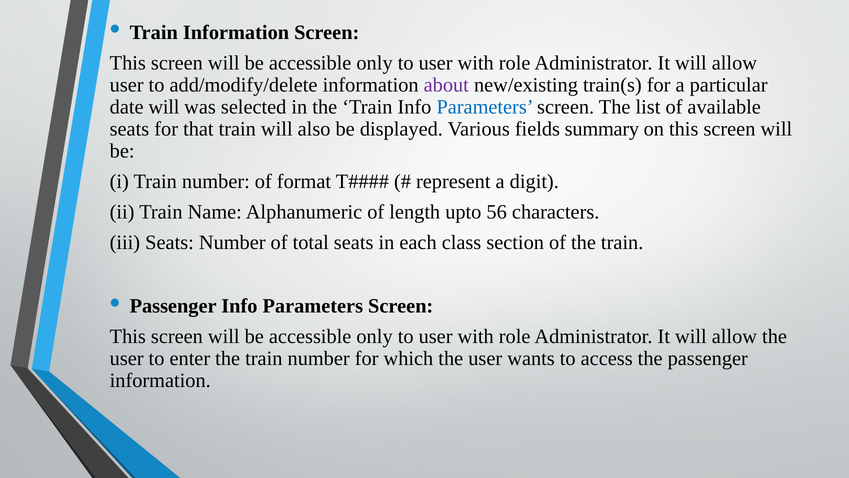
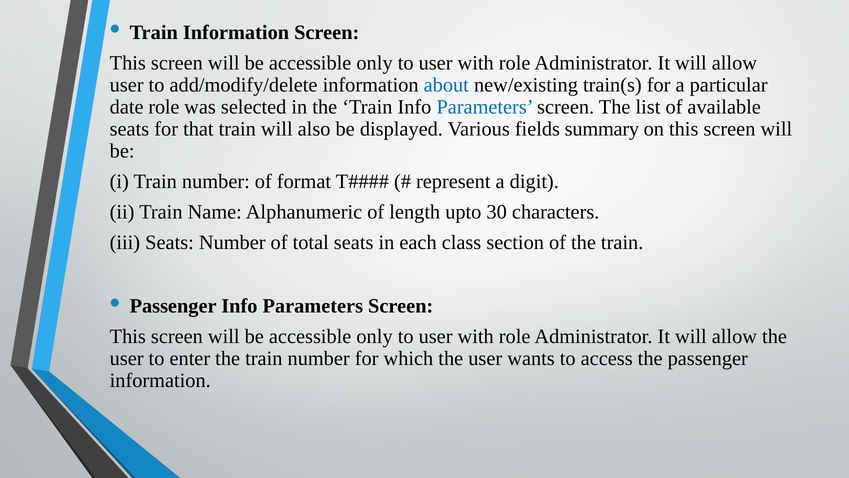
about colour: purple -> blue
date will: will -> role
56: 56 -> 30
